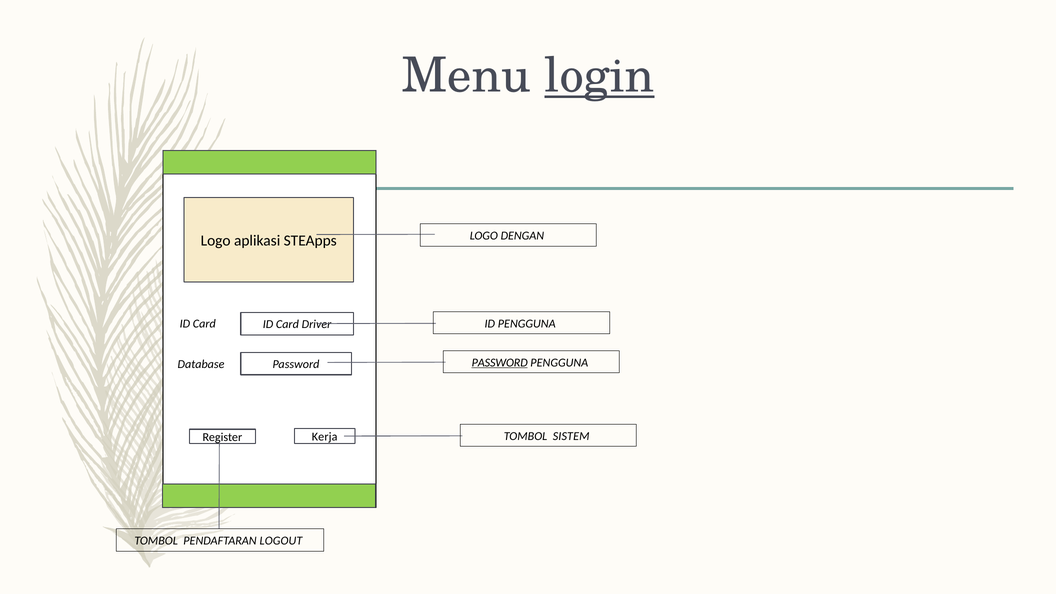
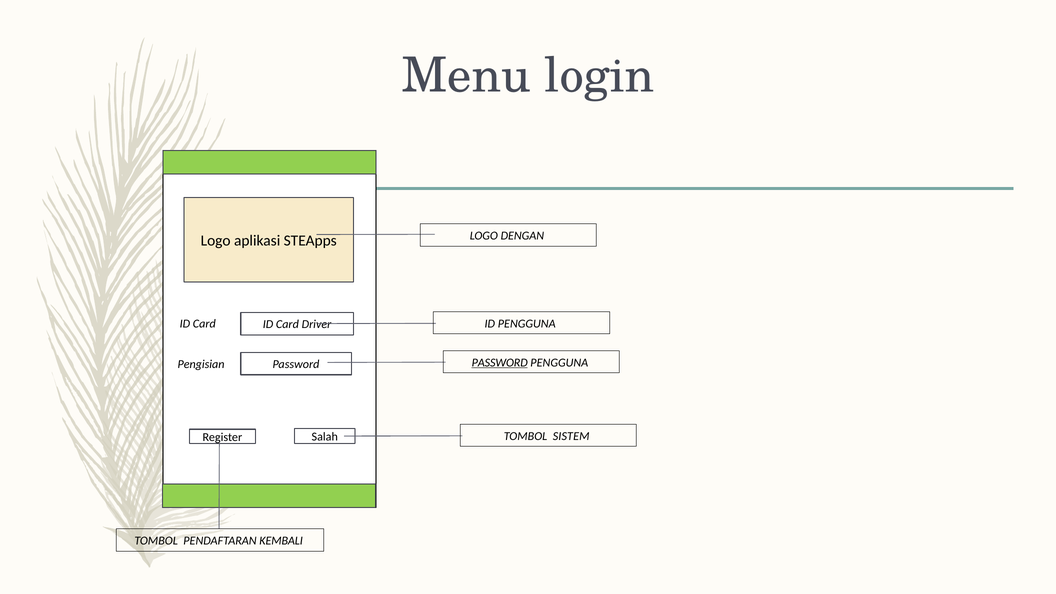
login underline: present -> none
Database: Database -> Pengisian
Kerja: Kerja -> Salah
LOGOUT: LOGOUT -> KEMBALI
